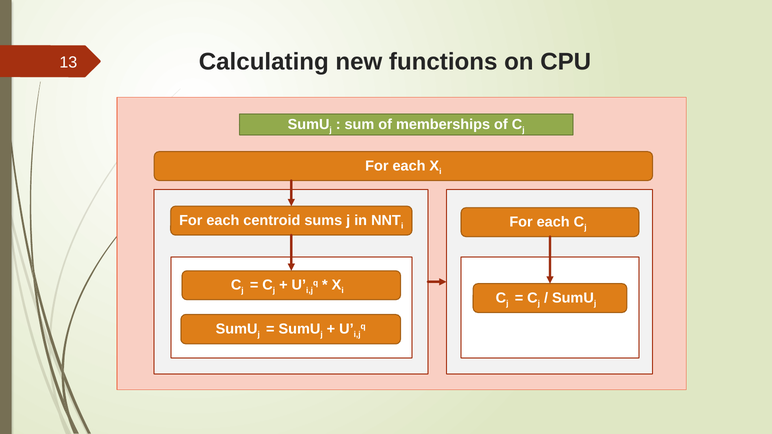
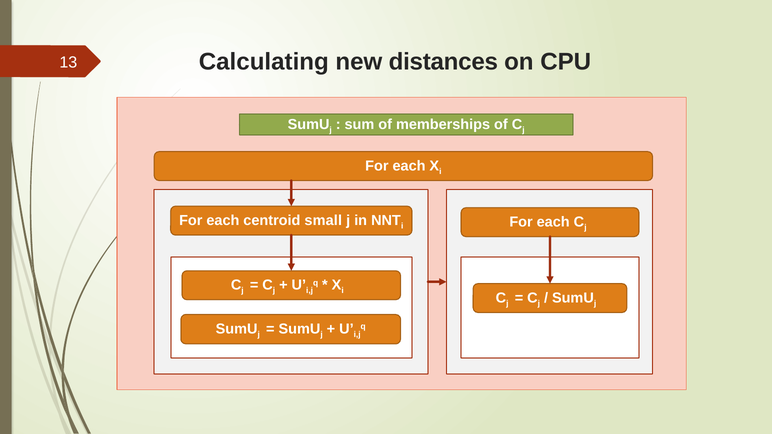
functions: functions -> distances
sums: sums -> small
